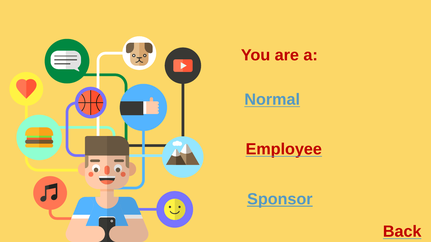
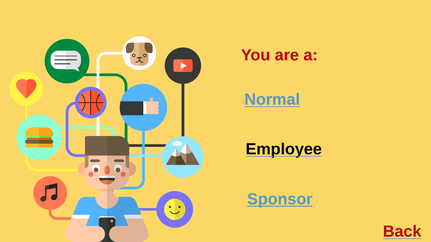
Employee colour: red -> black
